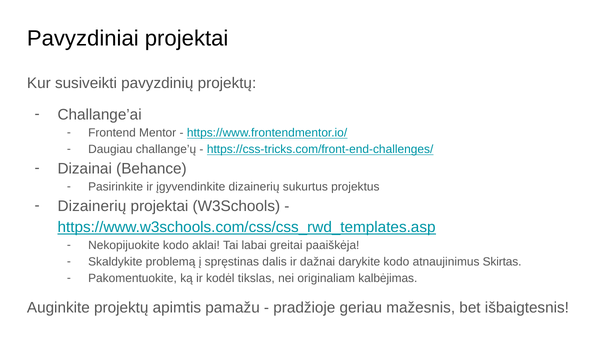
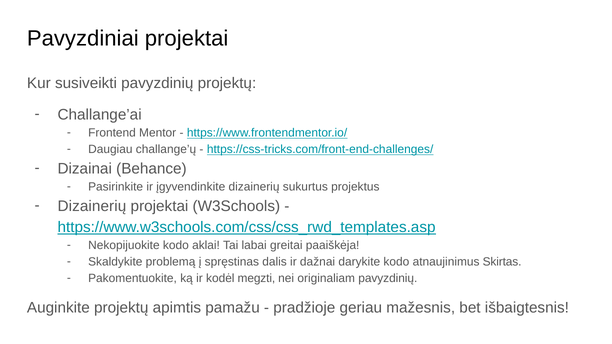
tikslas: tikslas -> megzti
originaliam kalbėjimas: kalbėjimas -> pavyzdinių
